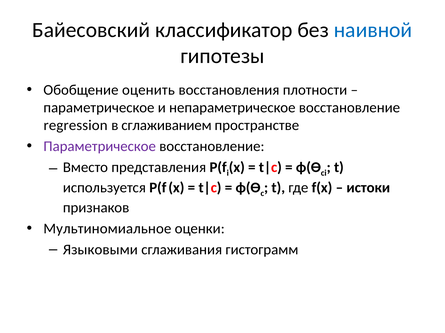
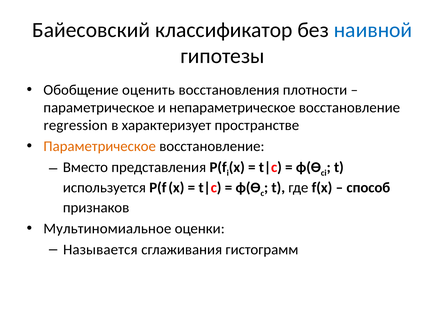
сглаживанием: сглаживанием -> характеризует
Параметрическое at (100, 147) colour: purple -> orange
истоки: истоки -> способ
Языковыми: Языковыми -> Называется
